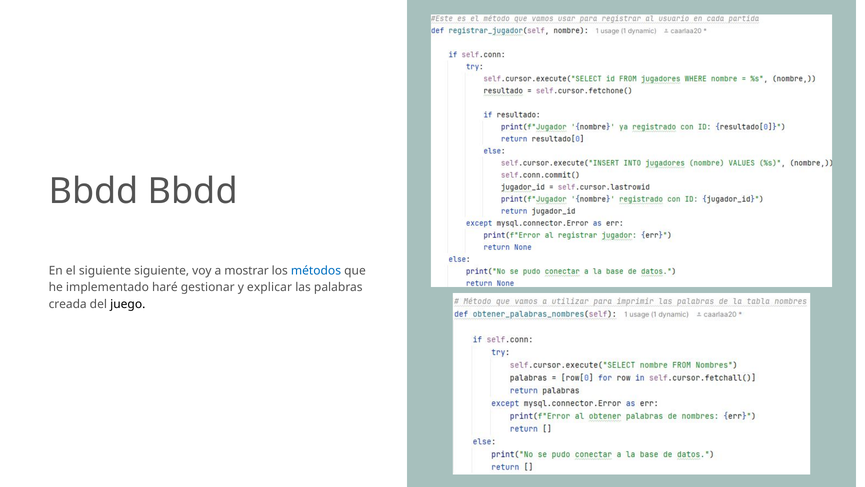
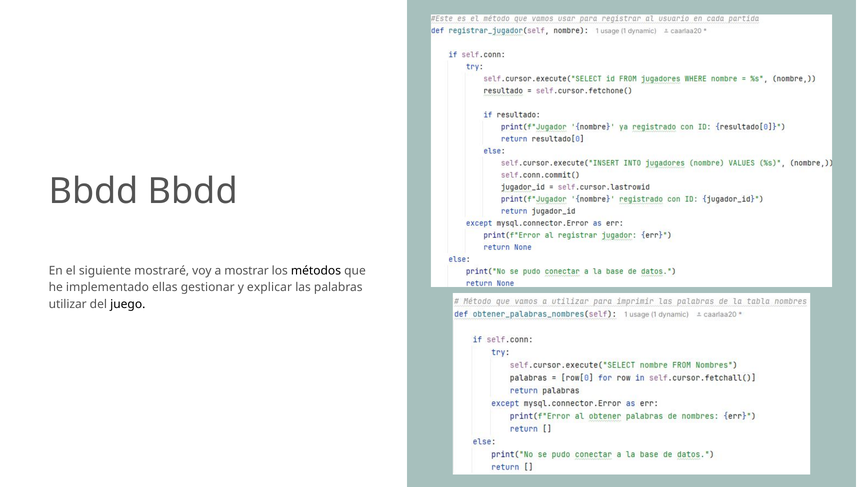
siguiente siguiente: siguiente -> mostraré
métodos colour: blue -> black
haré: haré -> ellas
creada: creada -> utilizar
